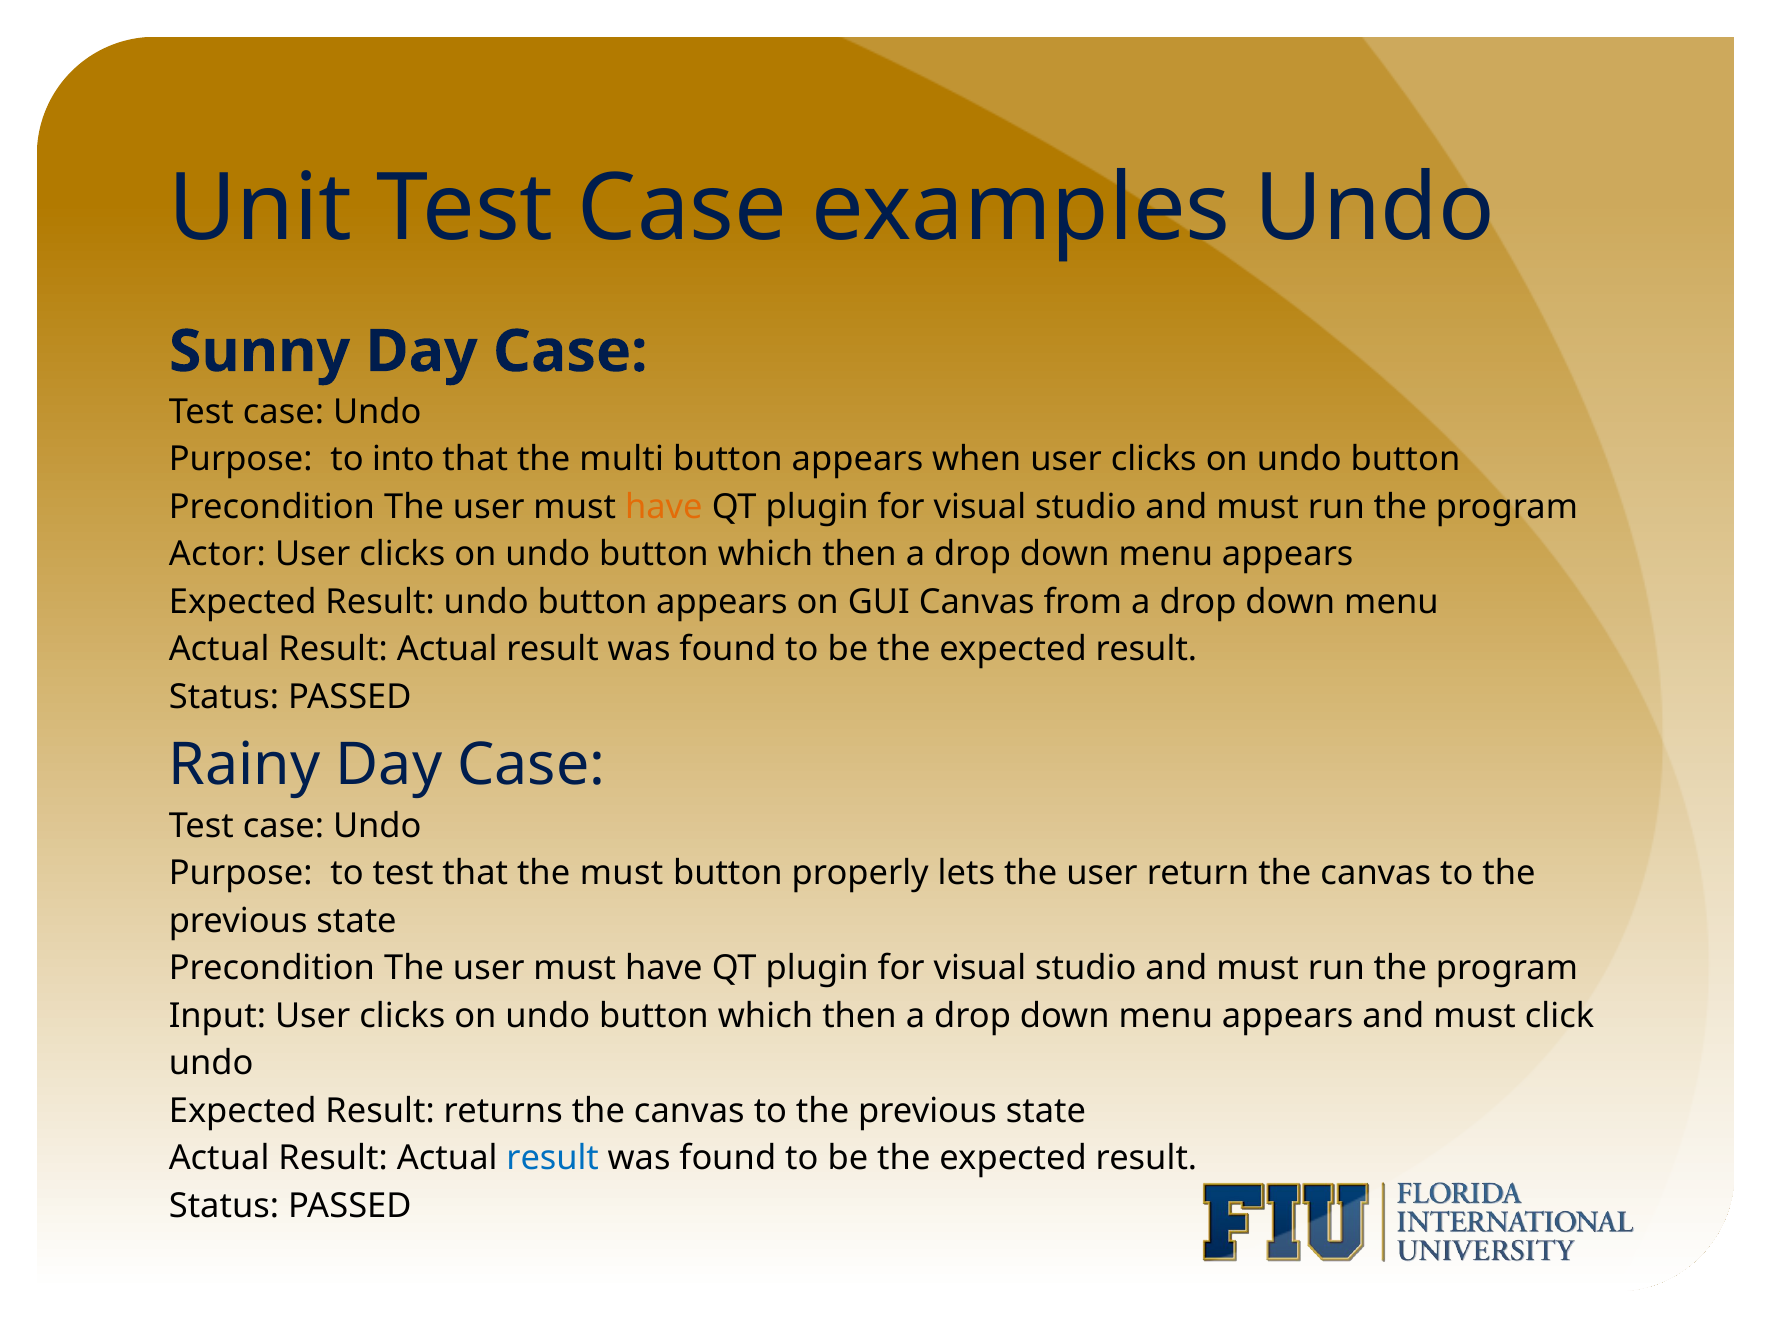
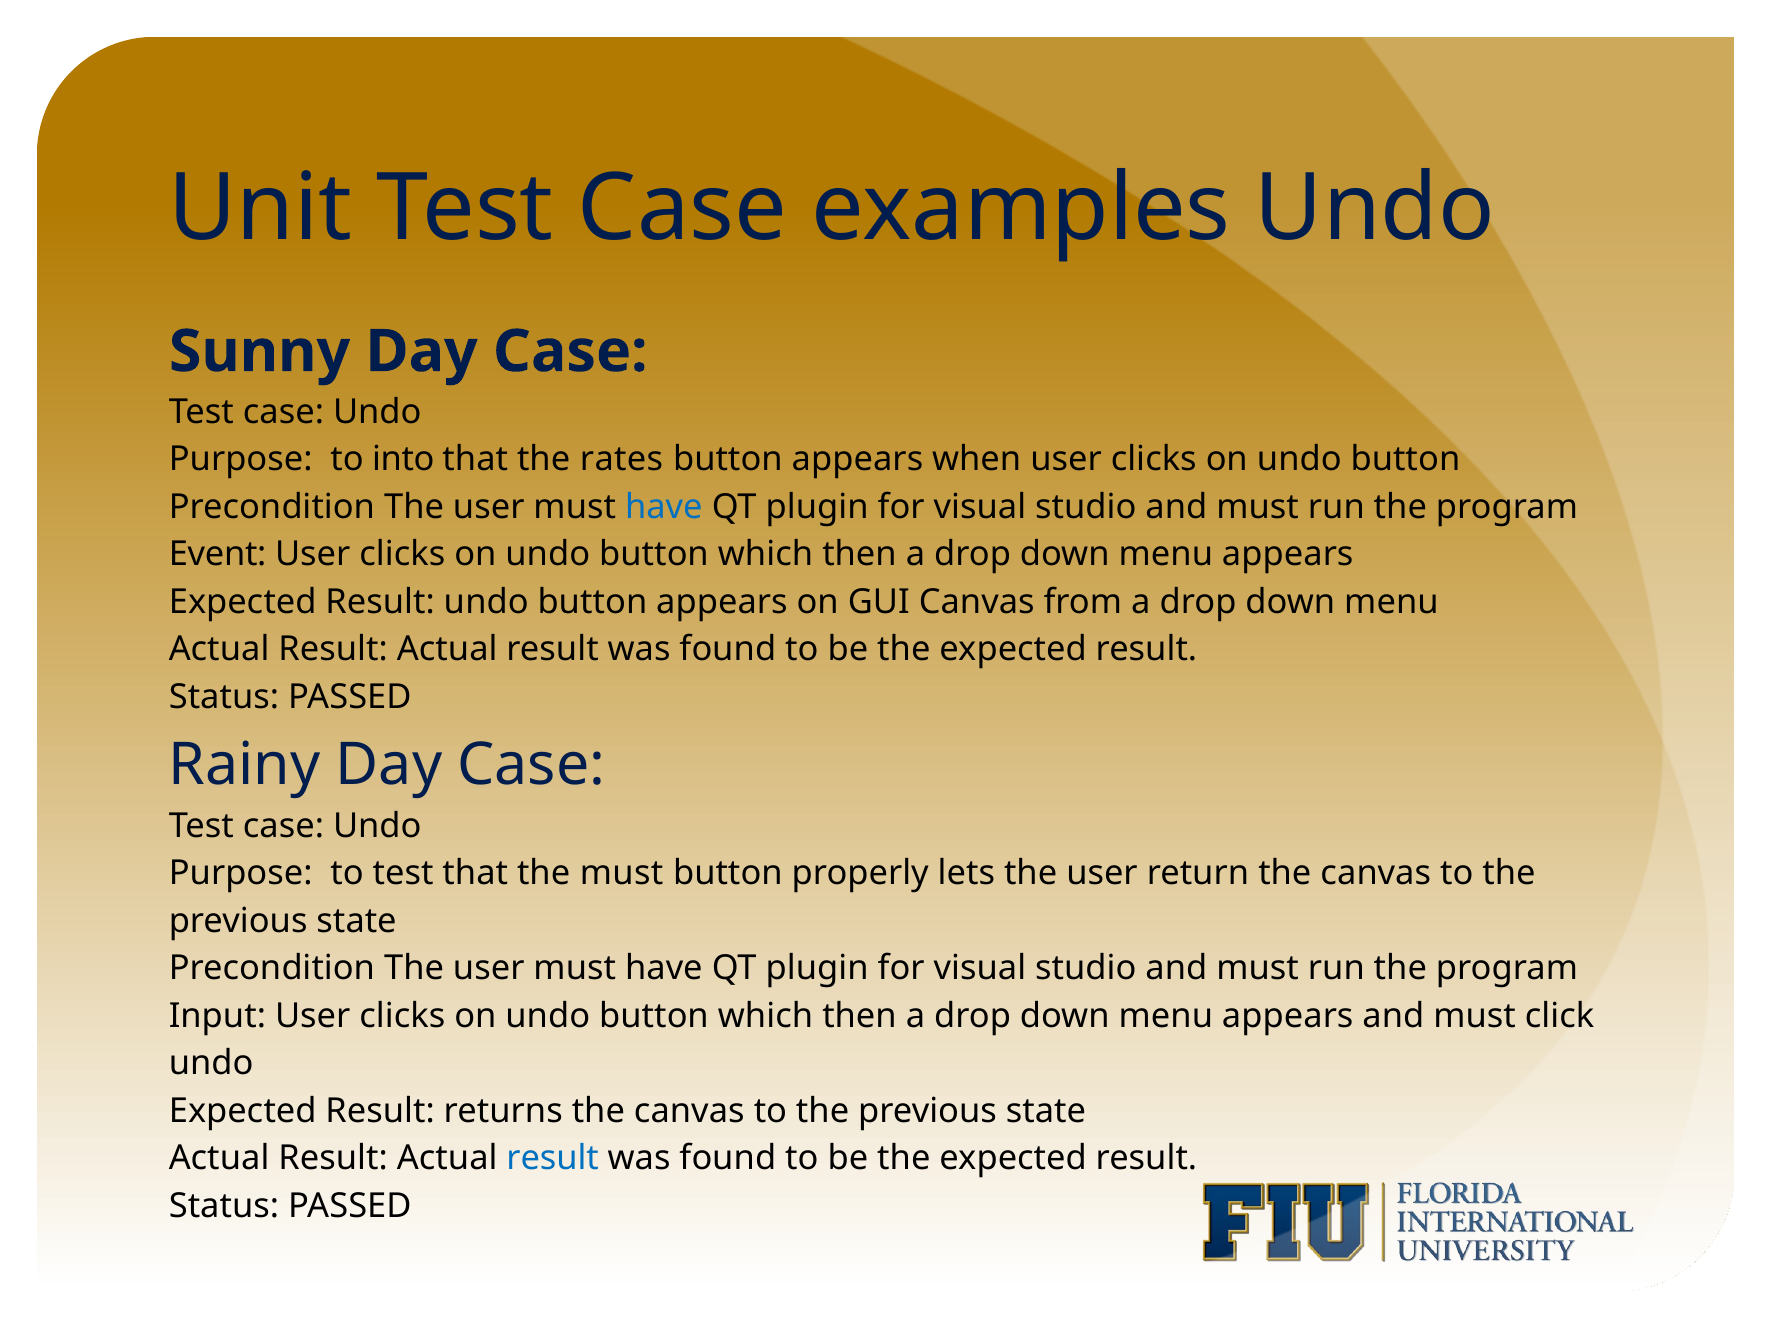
multi: multi -> rates
have at (664, 507) colour: orange -> blue
Actor: Actor -> Event
